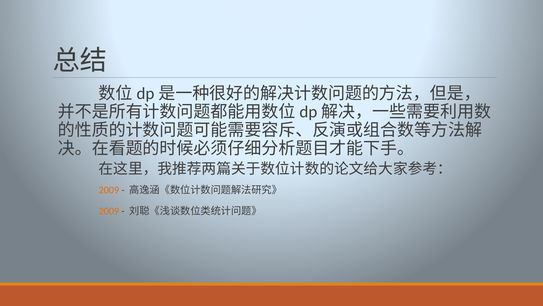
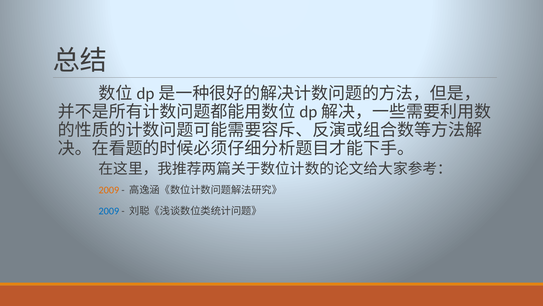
2009 at (109, 211) colour: orange -> blue
